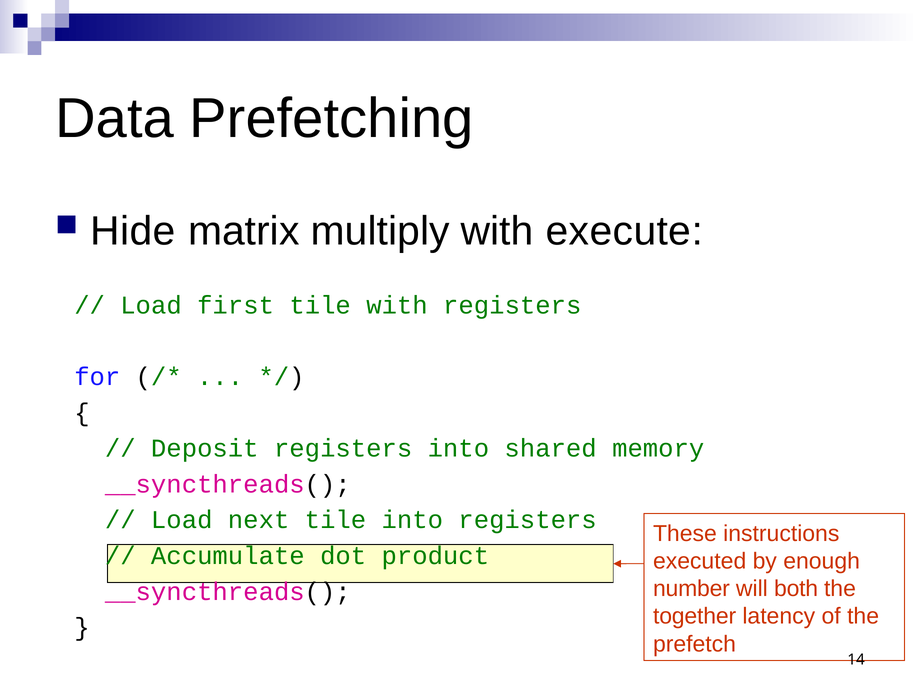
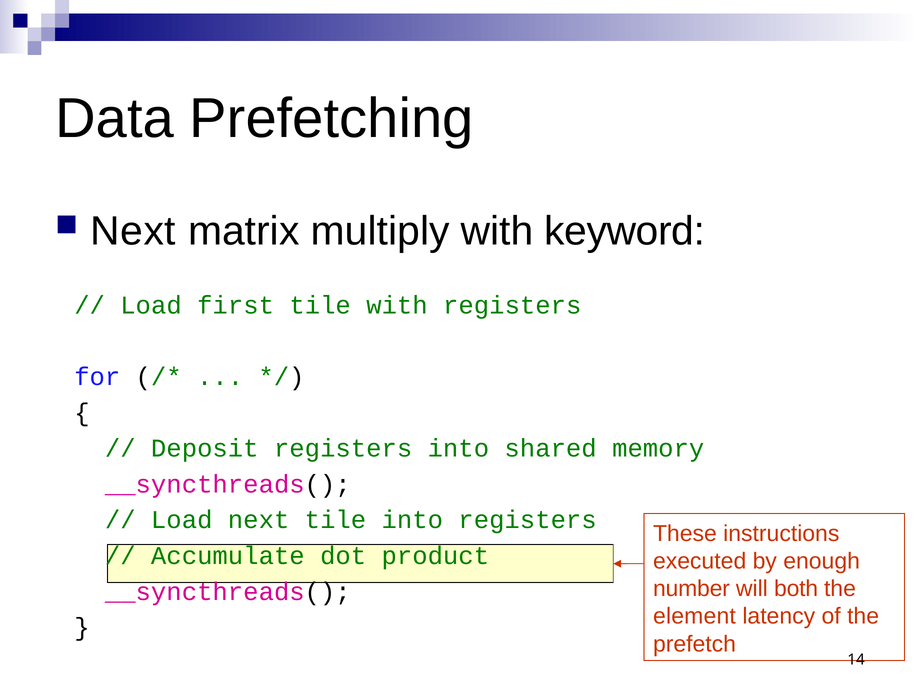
Hide at (133, 231): Hide -> Next
execute: execute -> keyword
together: together -> element
